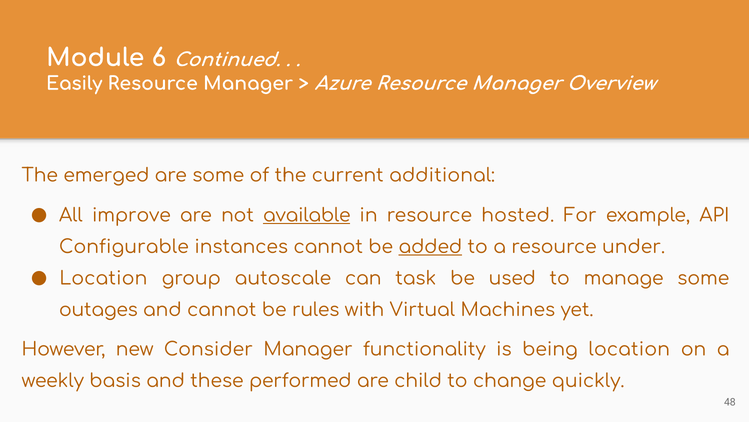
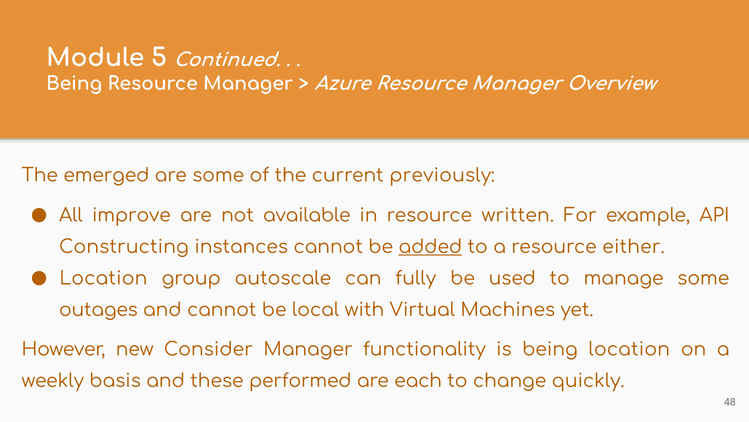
6: 6 -> 5
Easily at (74, 83): Easily -> Being
additional: additional -> previously
available underline: present -> none
hosted: hosted -> written
Configurable: Configurable -> Constructing
under: under -> either
task: task -> fully
rules: rules -> local
child: child -> each
